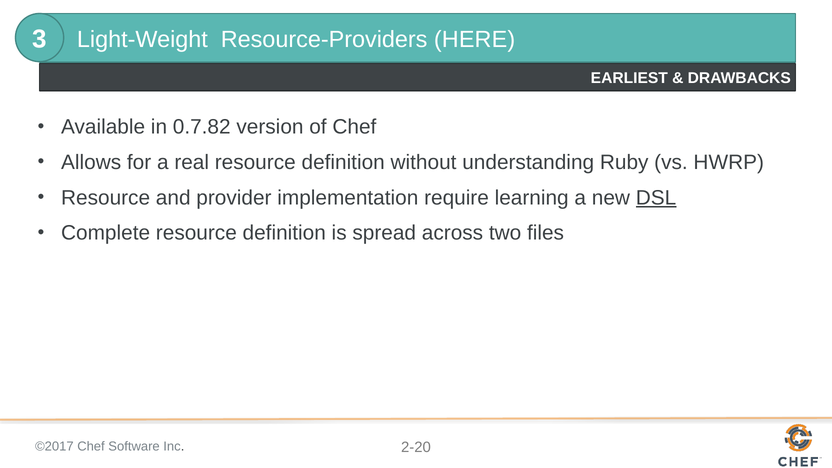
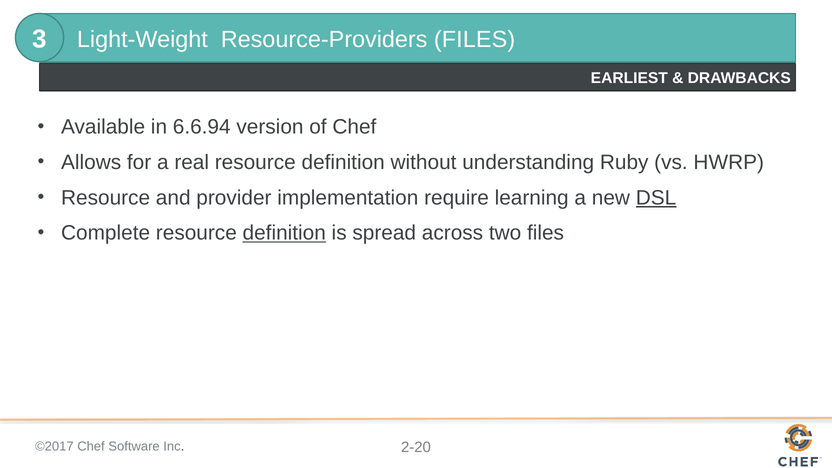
Resource-Providers HERE: HERE -> FILES
0.7.82: 0.7.82 -> 6.6.94
definition at (284, 233) underline: none -> present
